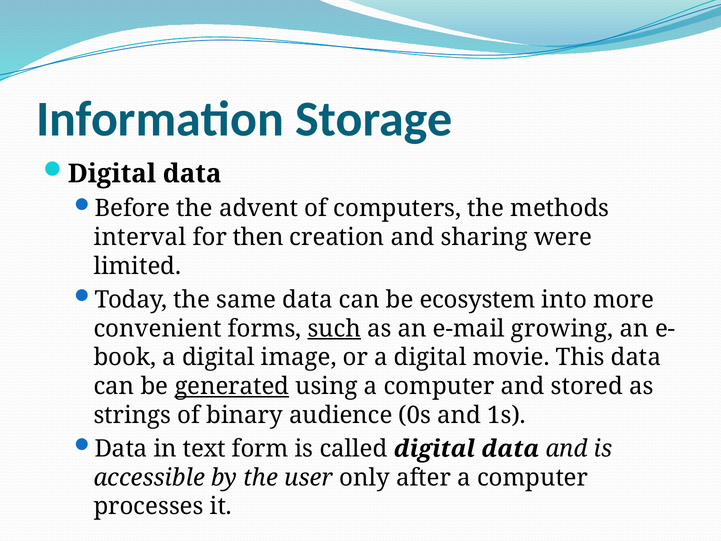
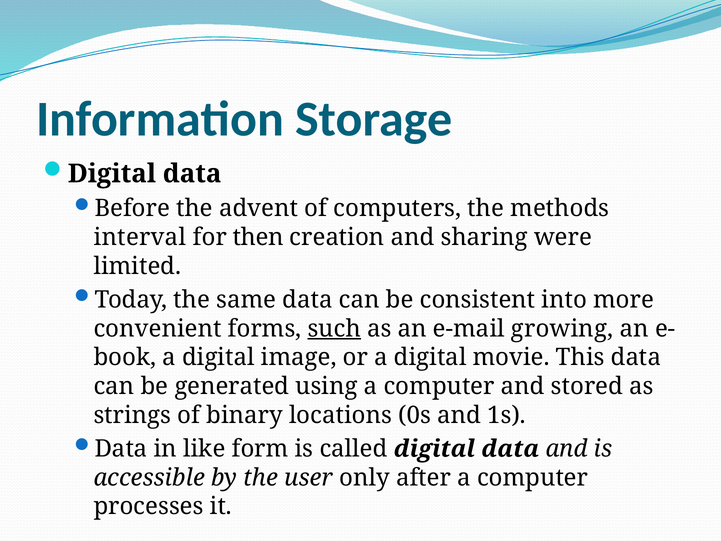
ecosystem: ecosystem -> consistent
generated underline: present -> none
audience: audience -> locations
text: text -> like
